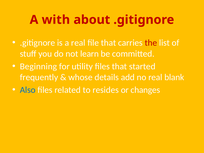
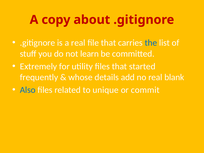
with: with -> copy
the colour: red -> blue
Beginning: Beginning -> Extremely
resides: resides -> unique
changes: changes -> commit
